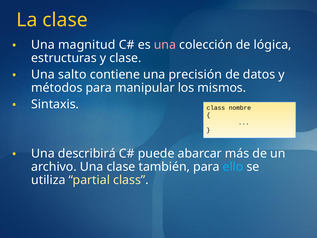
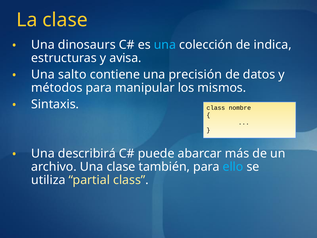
magnitud: magnitud -> dinosaurs
una at (165, 45) colour: pink -> light blue
lógica: lógica -> indica
y clase: clase -> avisa
